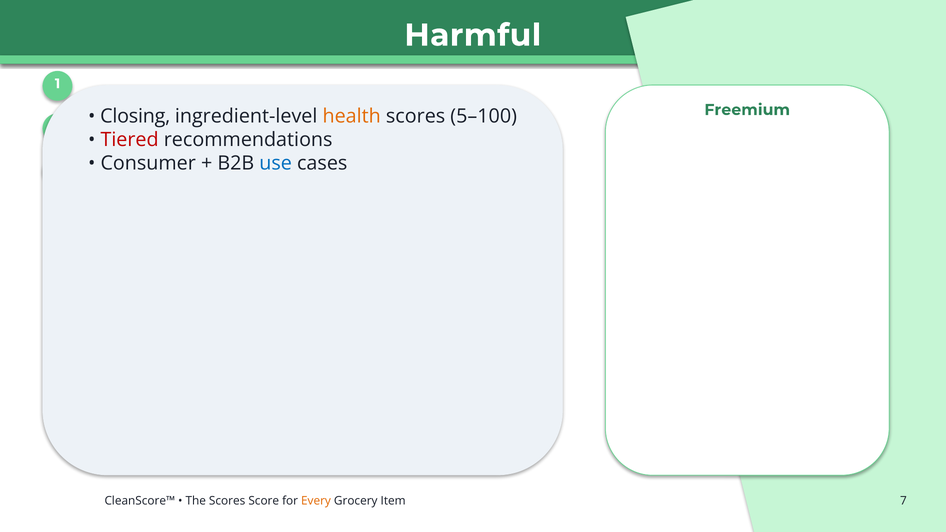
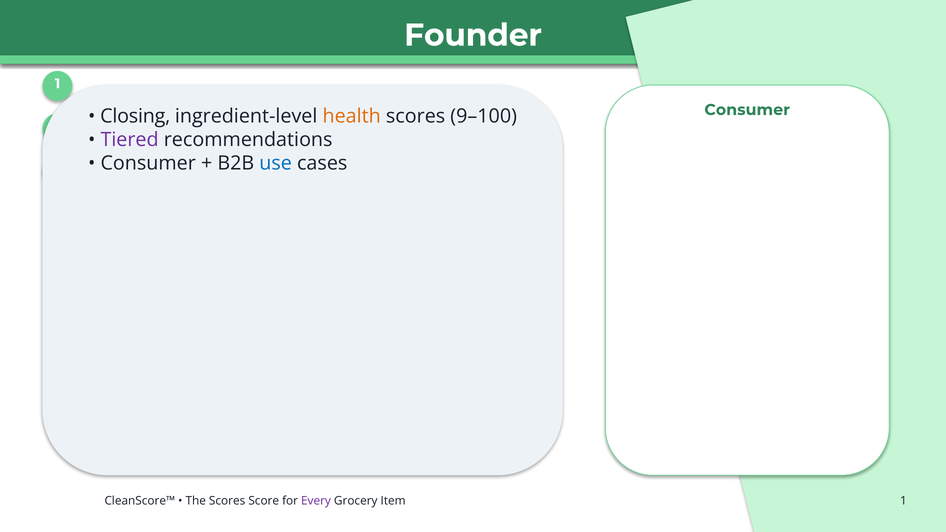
Harmful: Harmful -> Founder
Freemium at (747, 110): Freemium -> Consumer
5–100: 5–100 -> 9–100
Tiered colour: red -> purple
Every colour: orange -> purple
Item 7: 7 -> 1
